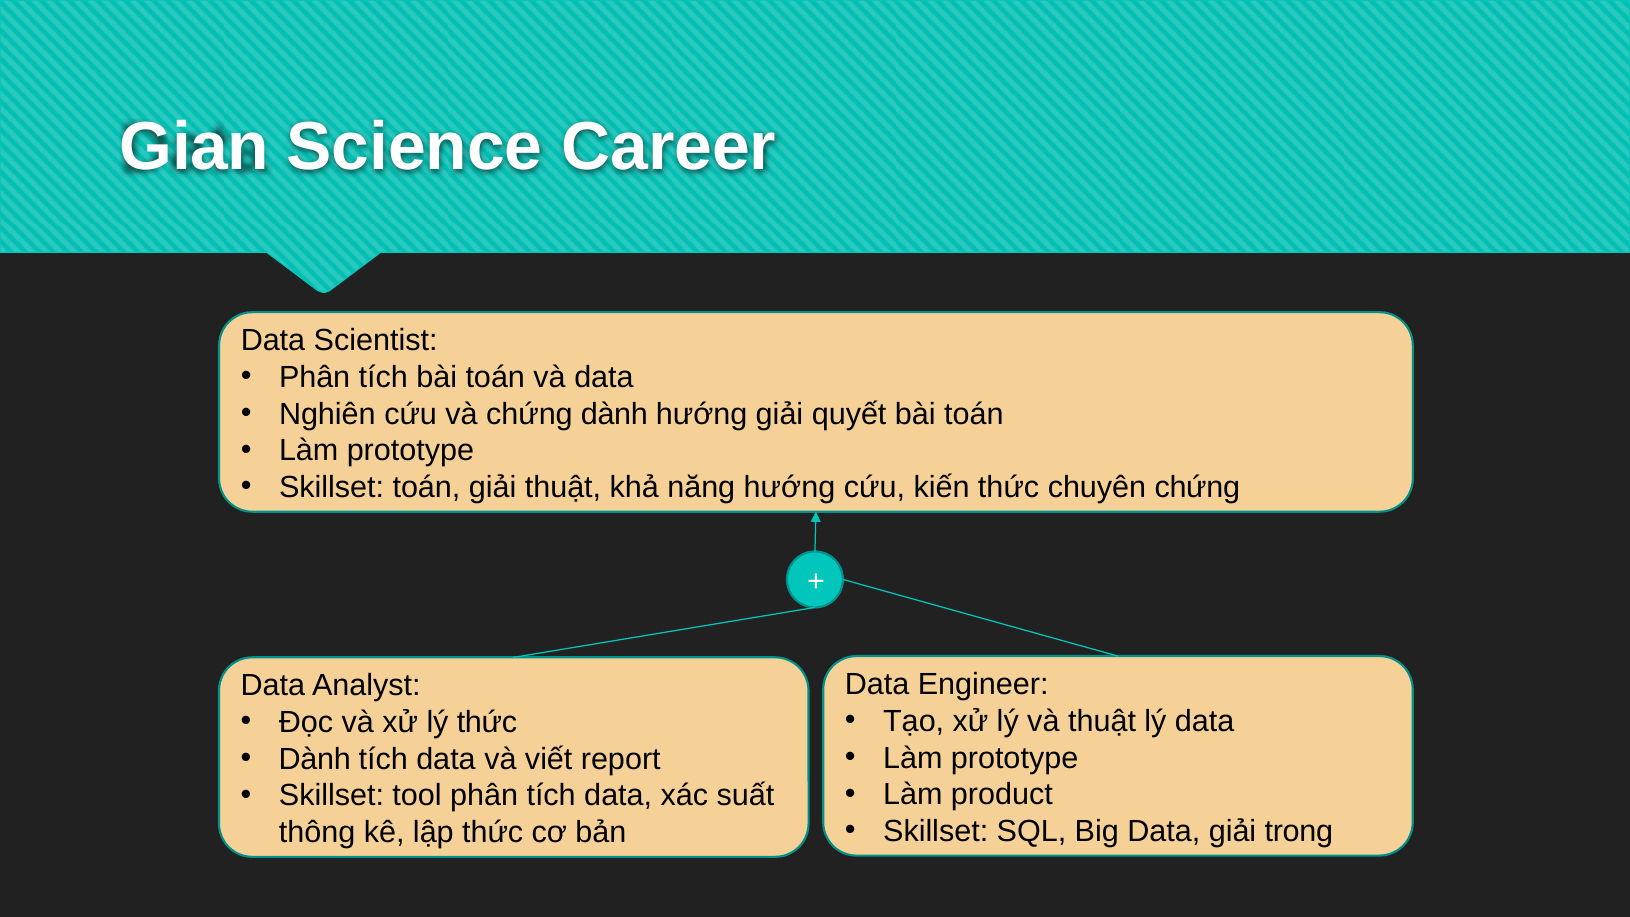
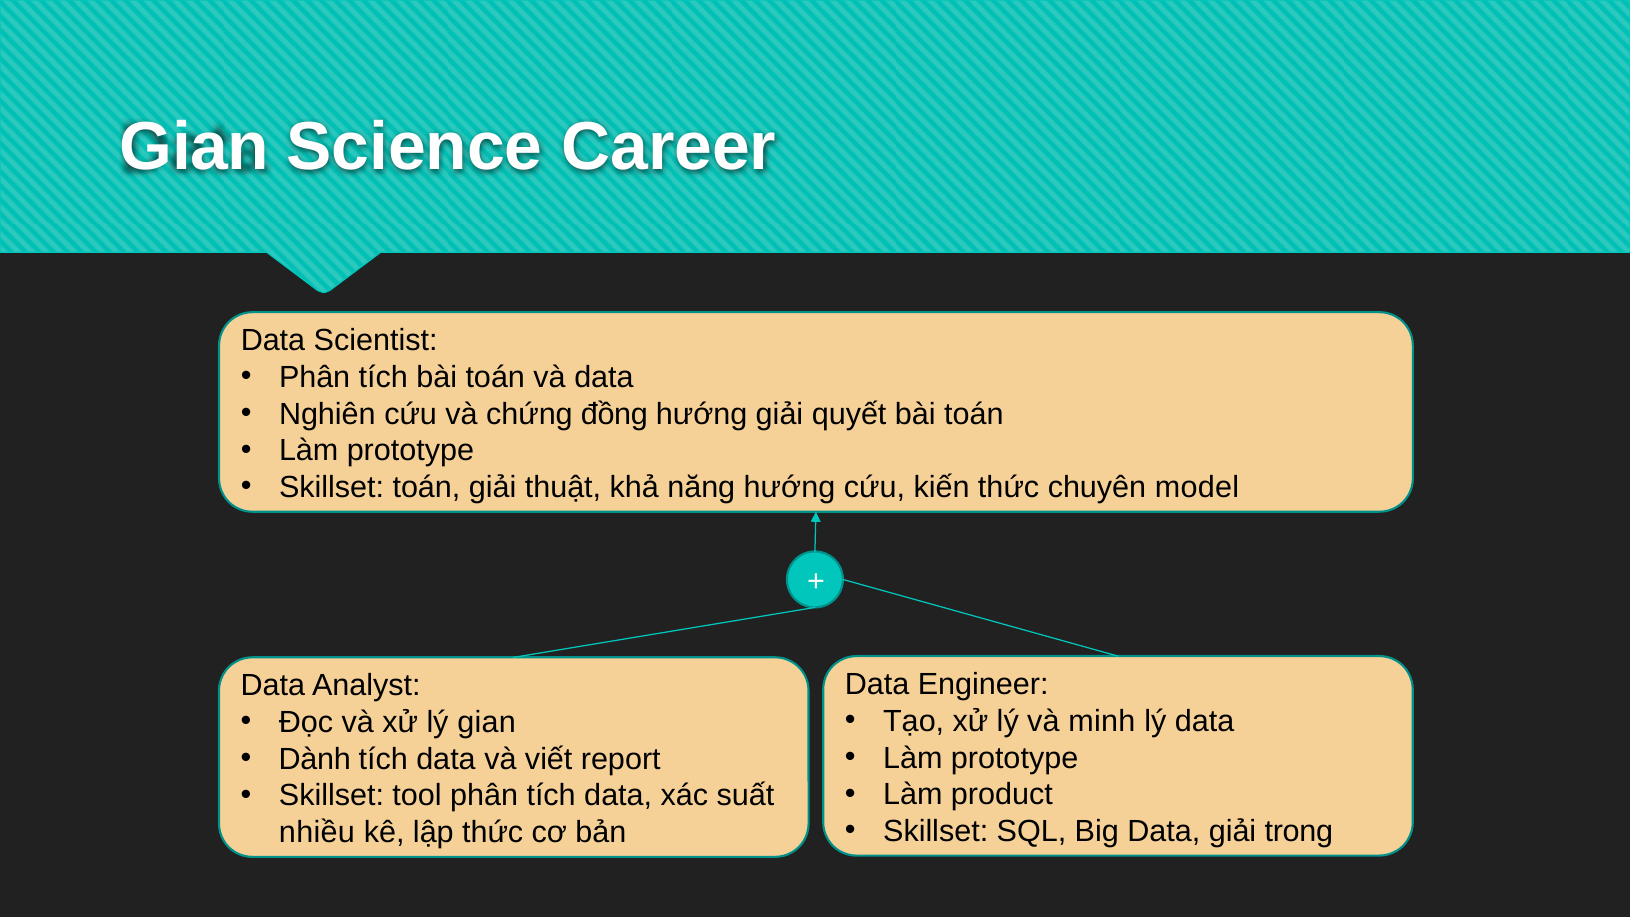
chứng dành: dành -> đồng
chuyên chứng: chứng -> model
và thuật: thuật -> minh
lý thức: thức -> gian
thông: thông -> nhiều
